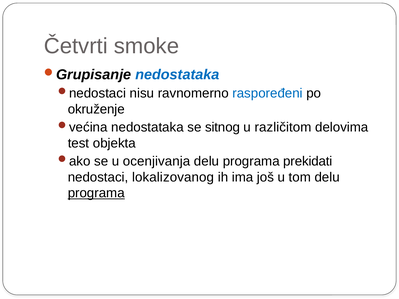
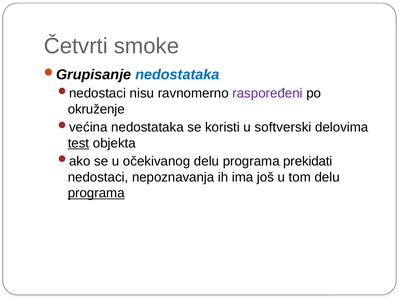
raspoređeni colour: blue -> purple
sitnog: sitnog -> koristi
različitom: različitom -> softverski
test underline: none -> present
ocenjivanja: ocenjivanja -> očekivanog
lokalizovanog: lokalizovanog -> nepoznavanja
